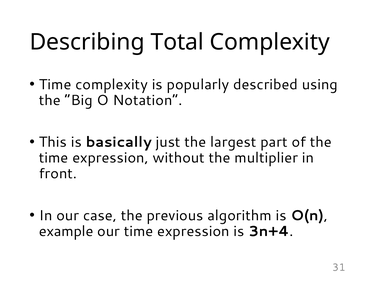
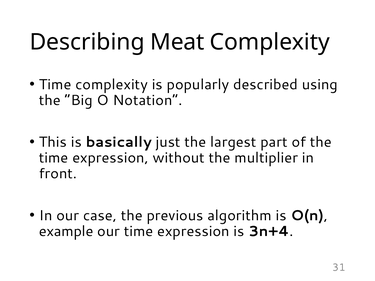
Total: Total -> Meat
